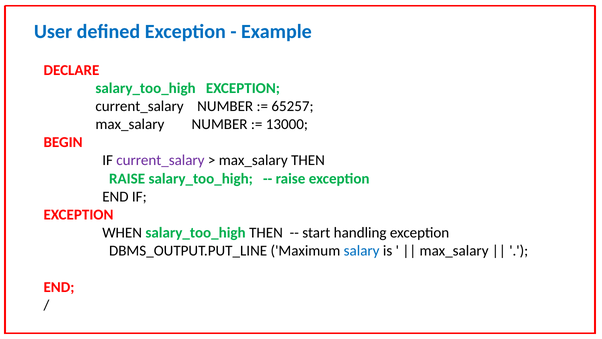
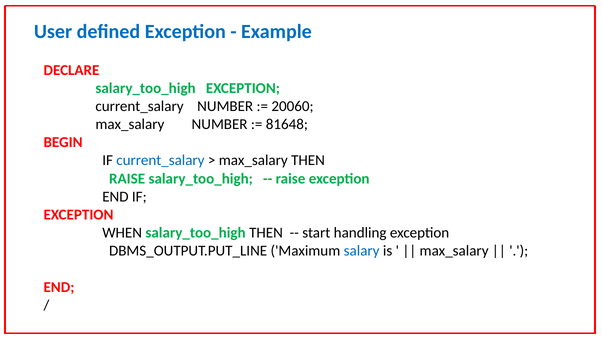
65257: 65257 -> 20060
13000: 13000 -> 81648
current_salary at (160, 160) colour: purple -> blue
